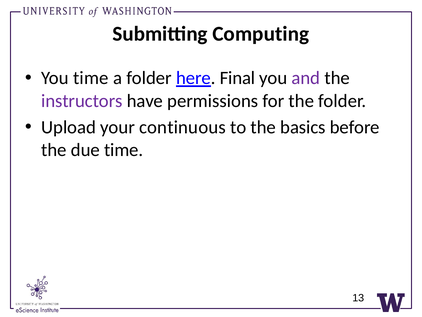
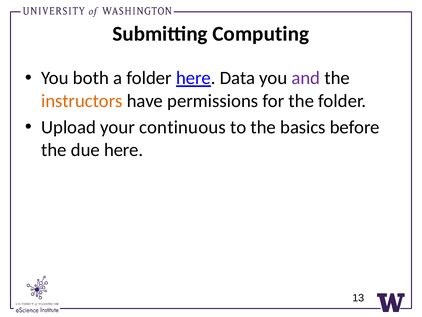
You time: time -> both
Final: Final -> Data
instructors colour: purple -> orange
due time: time -> here
